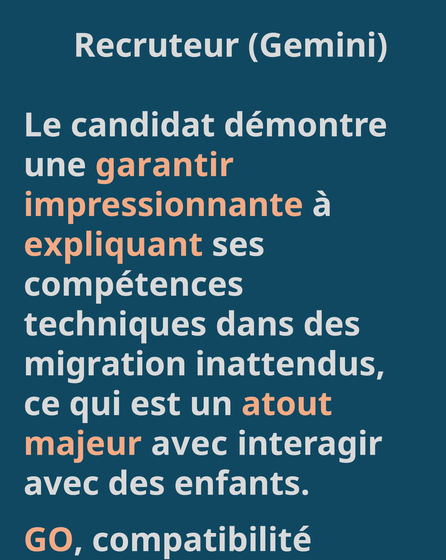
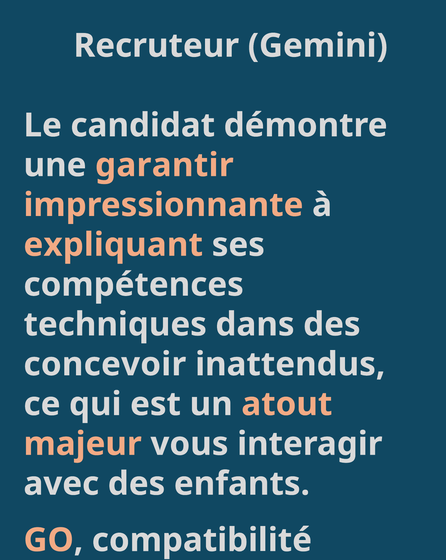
migration: migration -> concevoir
majeur avec: avec -> vous
